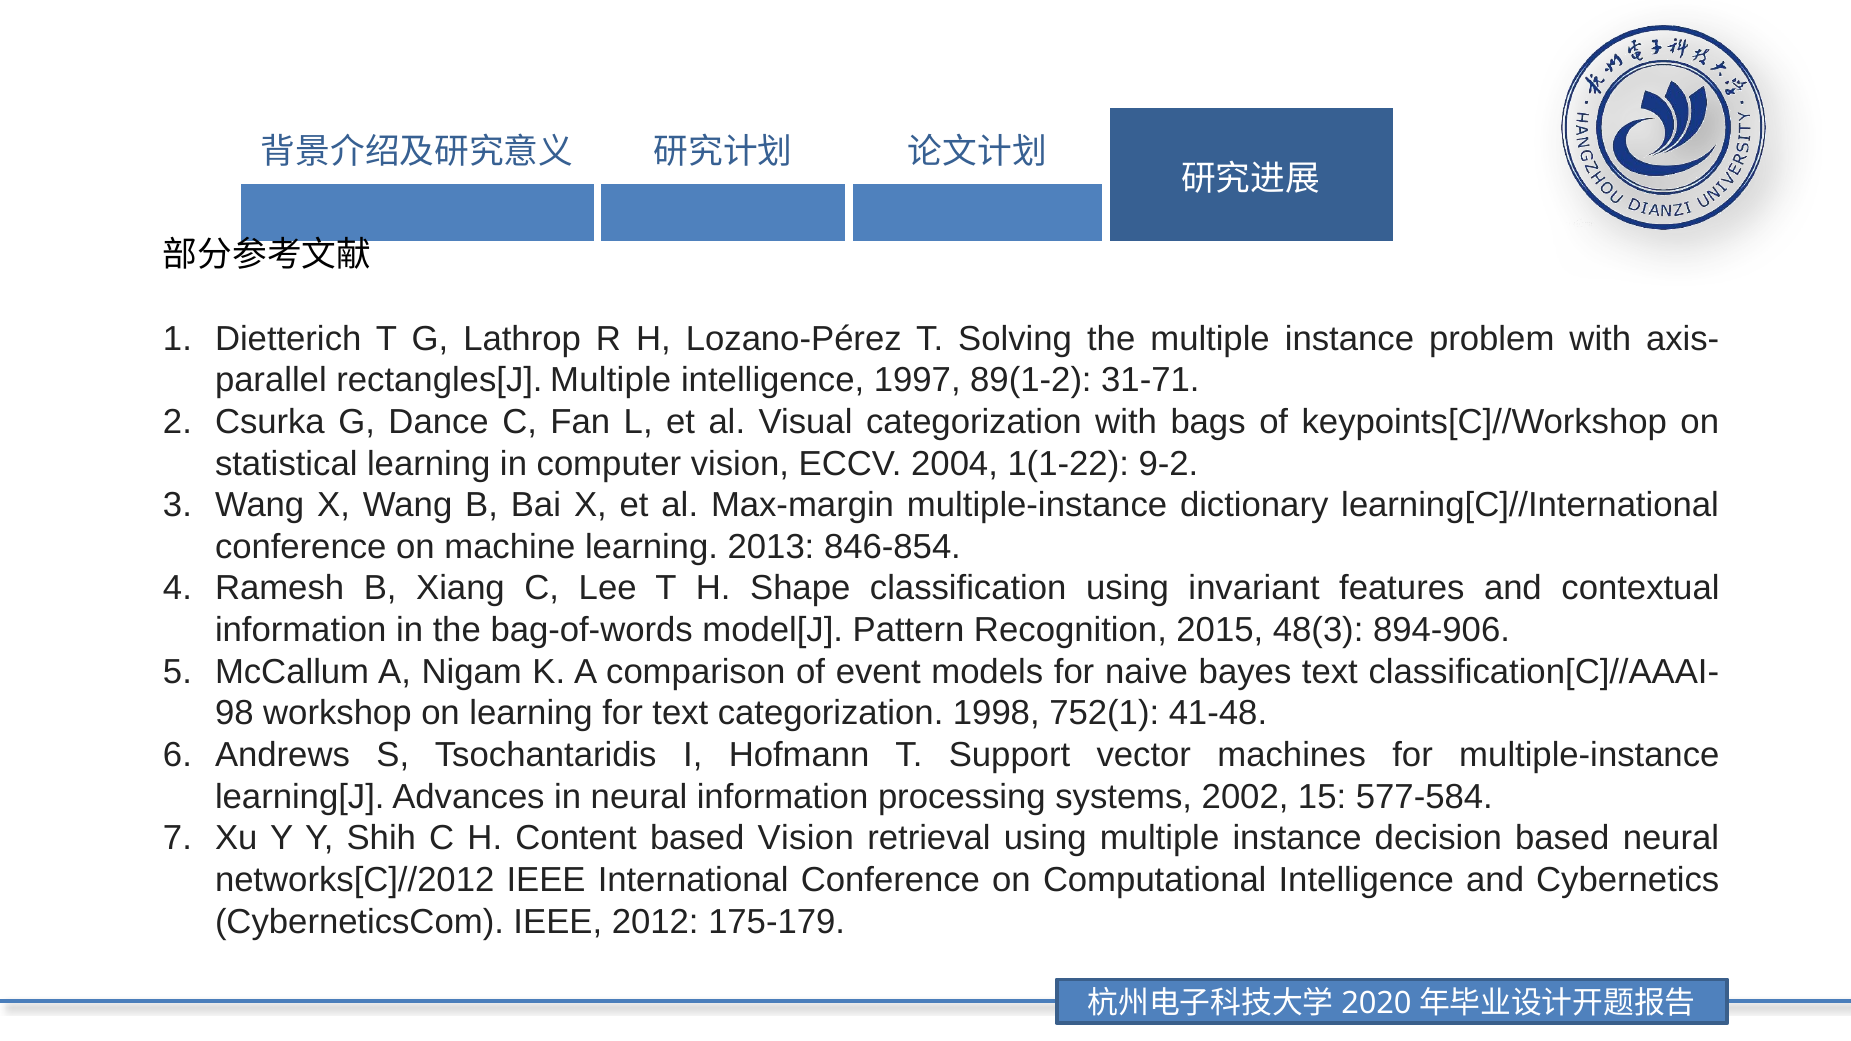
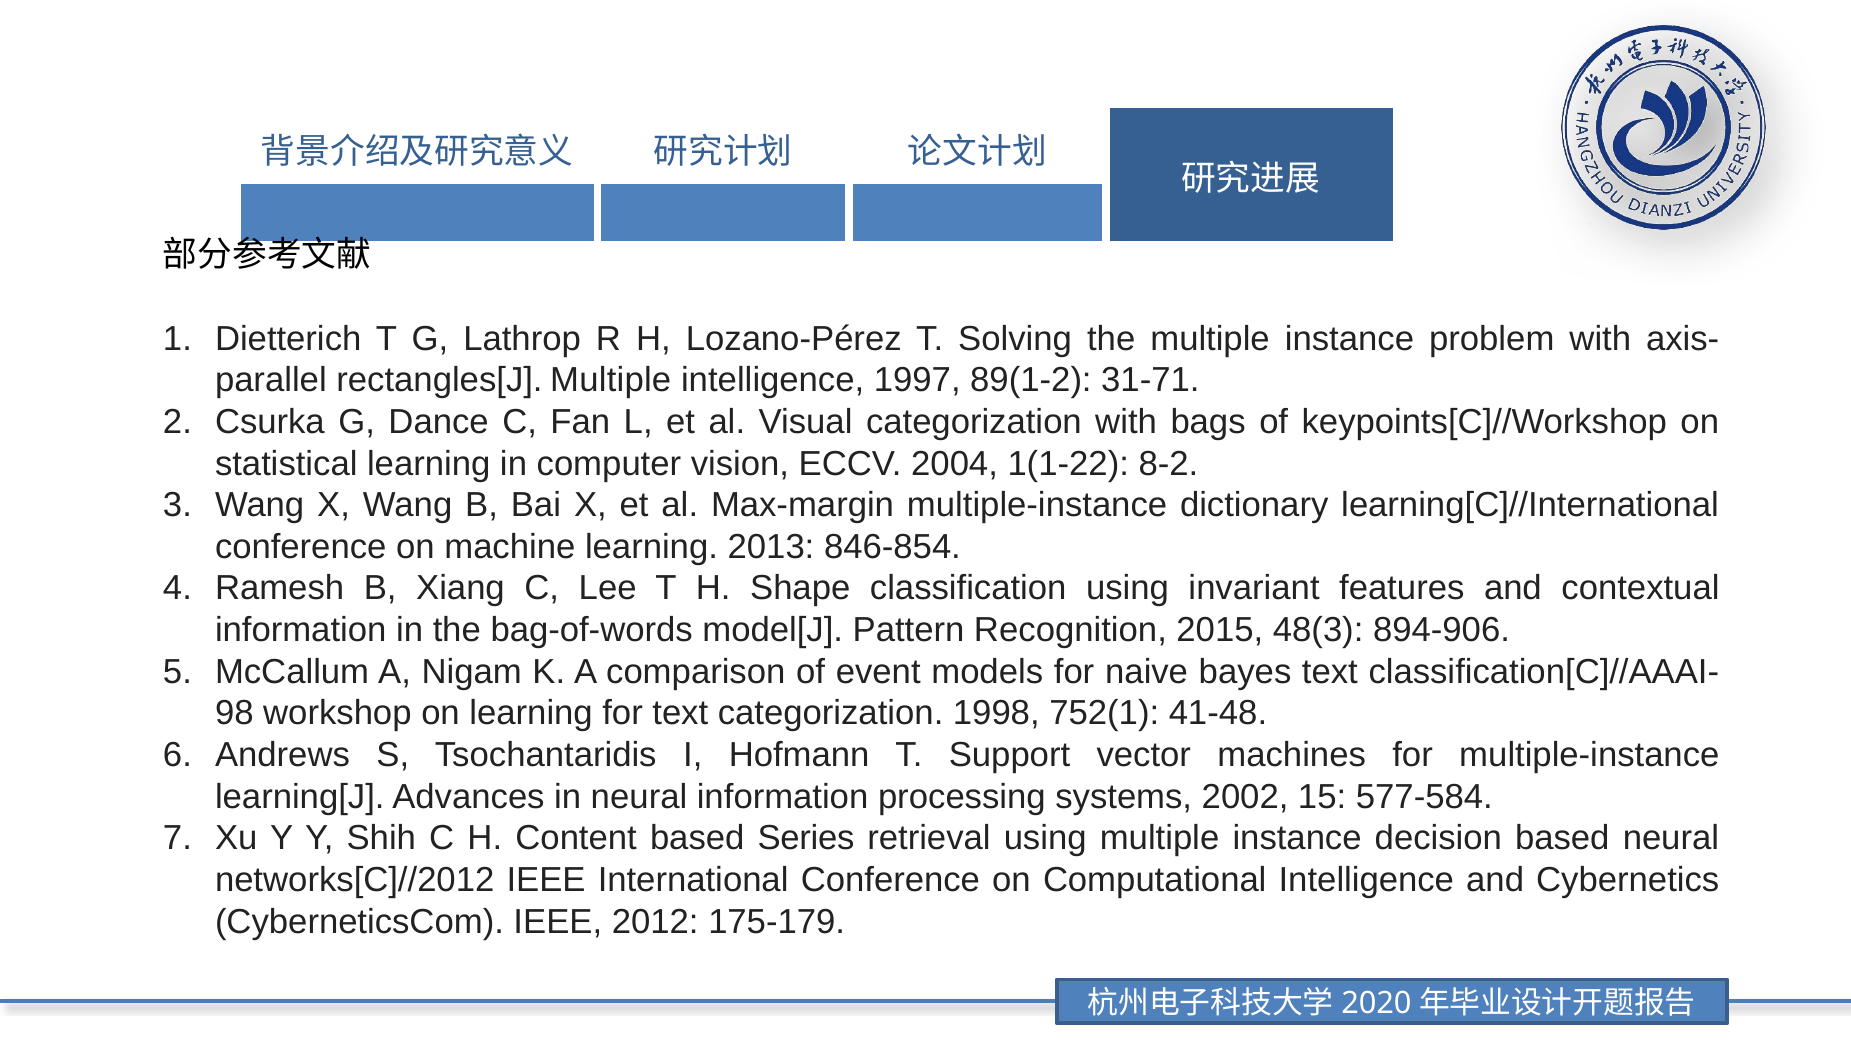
9-2: 9-2 -> 8-2
based Vision: Vision -> Series
